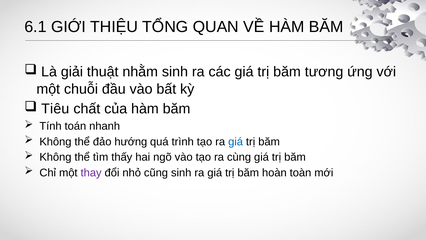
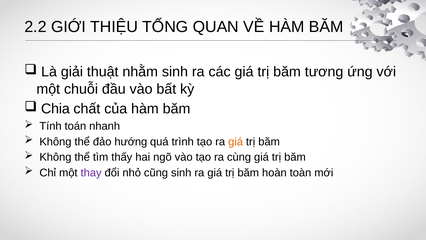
6.1: 6.1 -> 2.2
Tiêu: Tiêu -> Chia
giá at (236, 141) colour: blue -> orange
